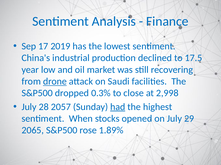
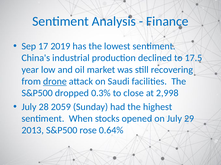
2057: 2057 -> 2059
had underline: present -> none
2065: 2065 -> 2013
1.89%: 1.89% -> 0.64%
